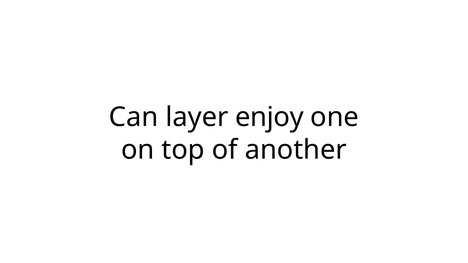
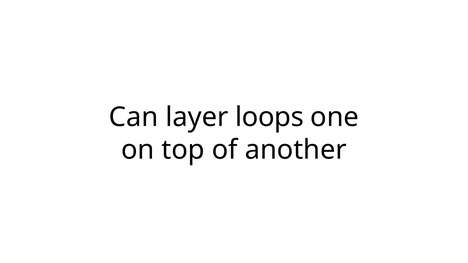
enjoy: enjoy -> loops
